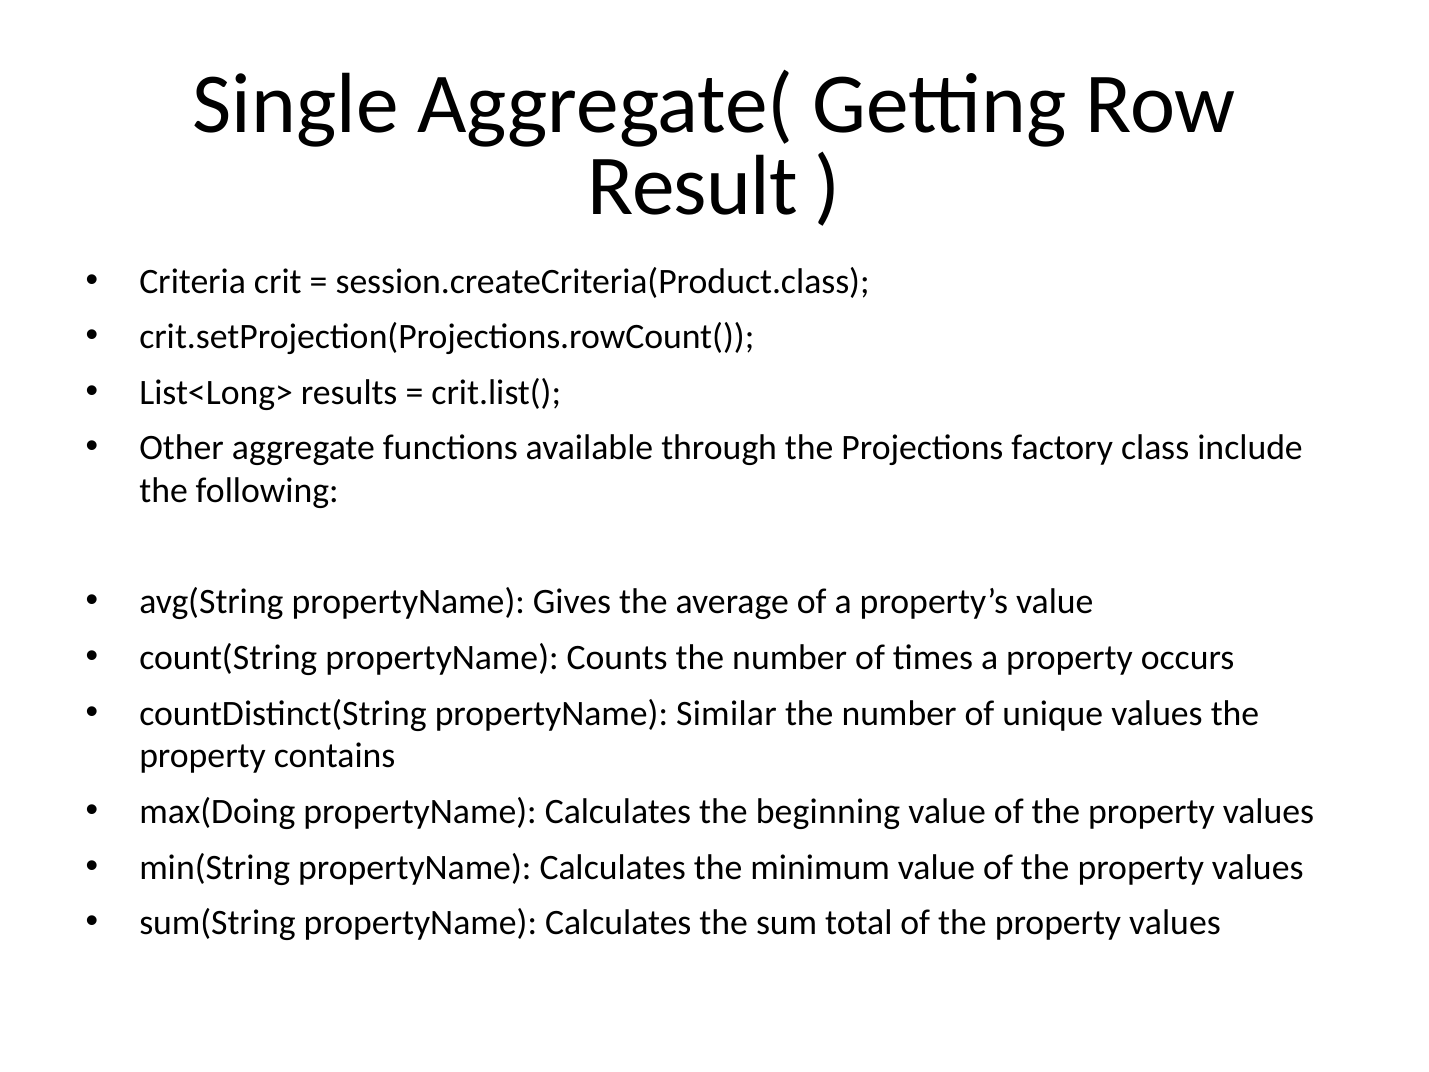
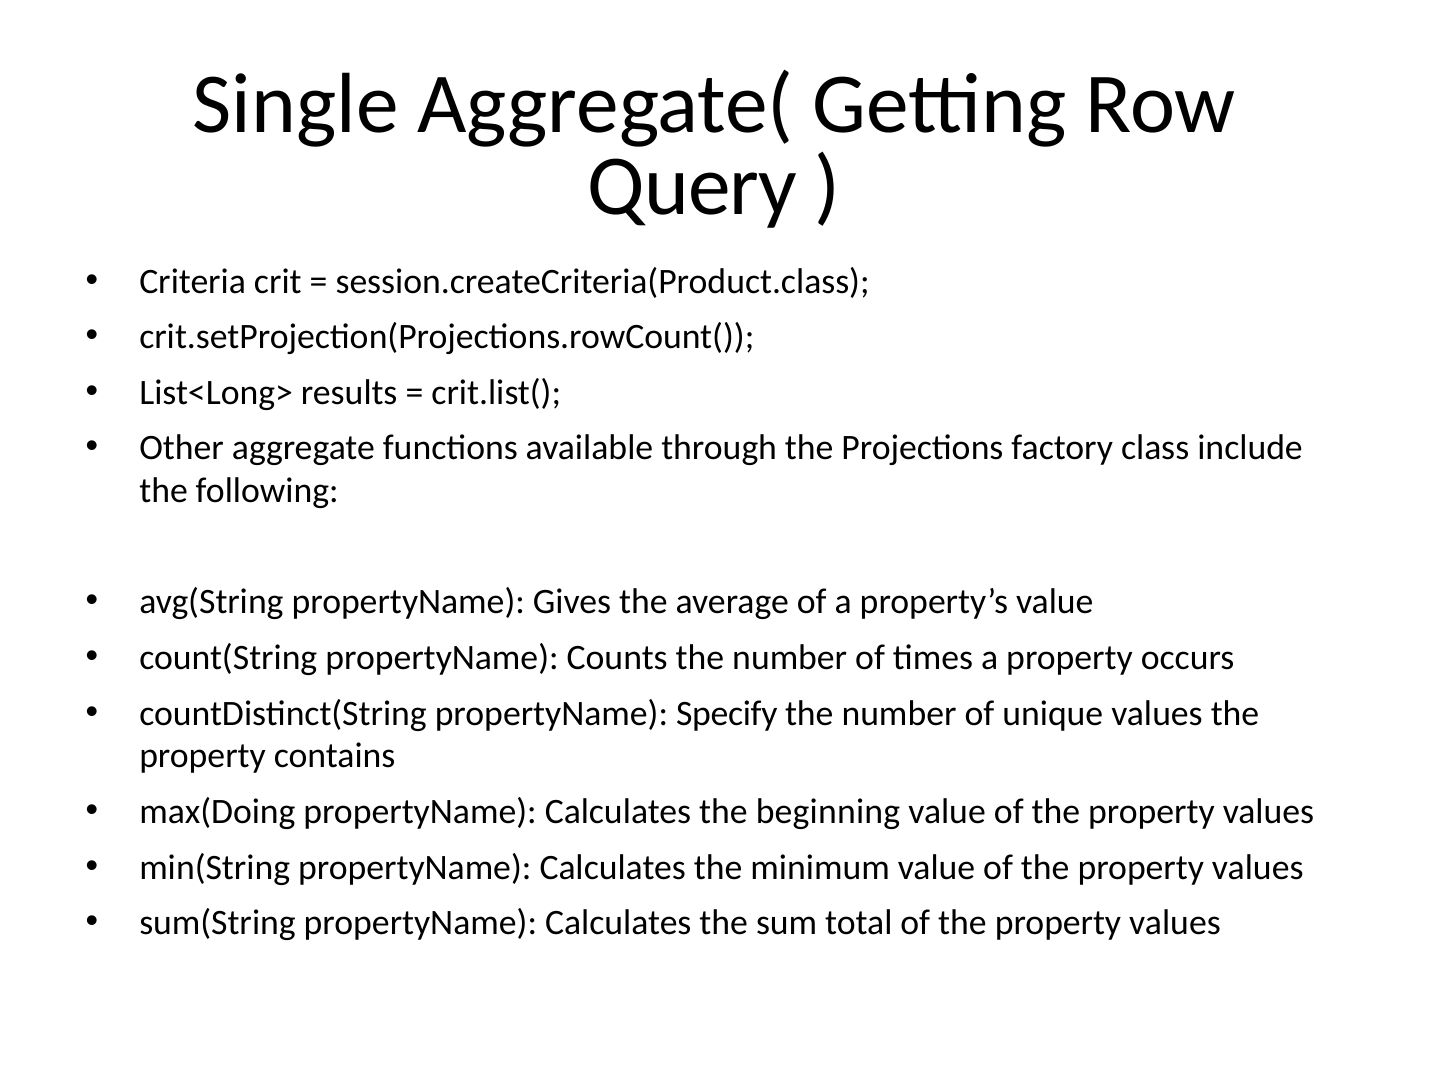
Result: Result -> Query
Similar: Similar -> Specify
